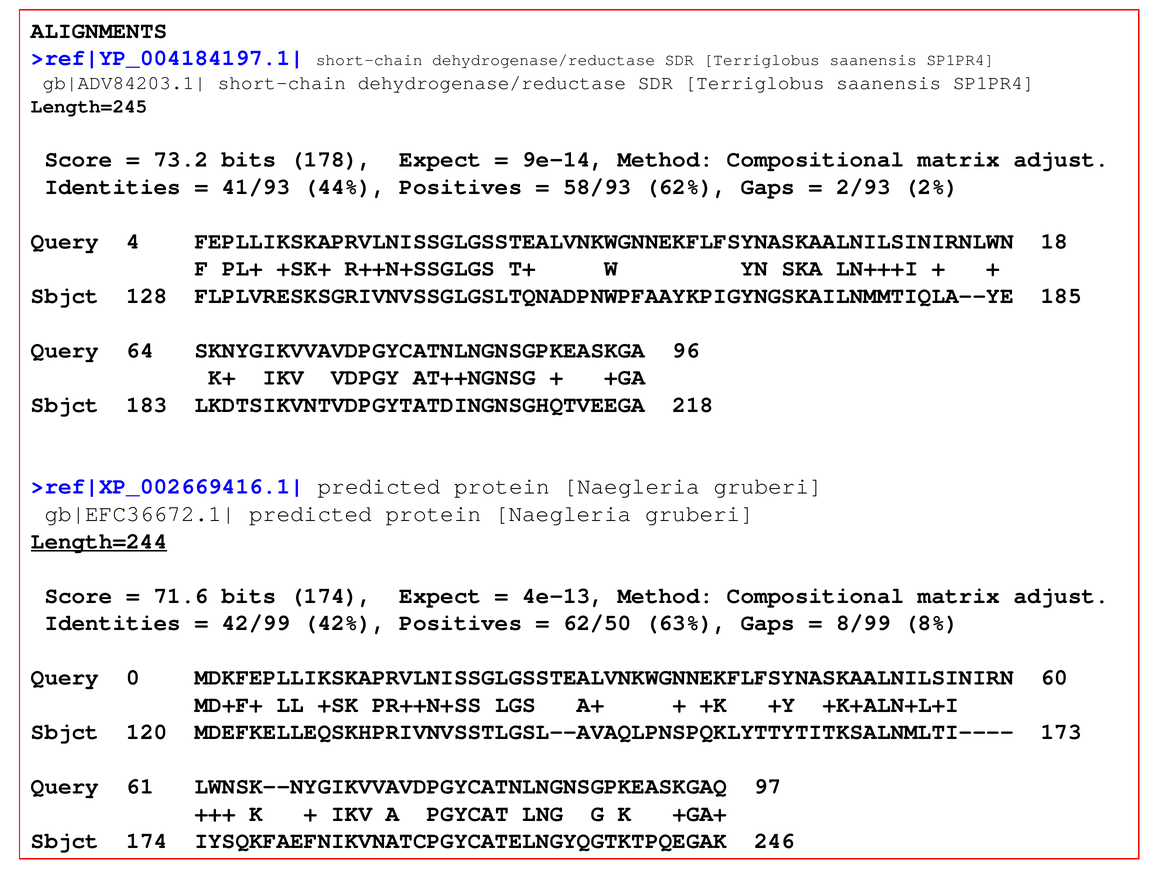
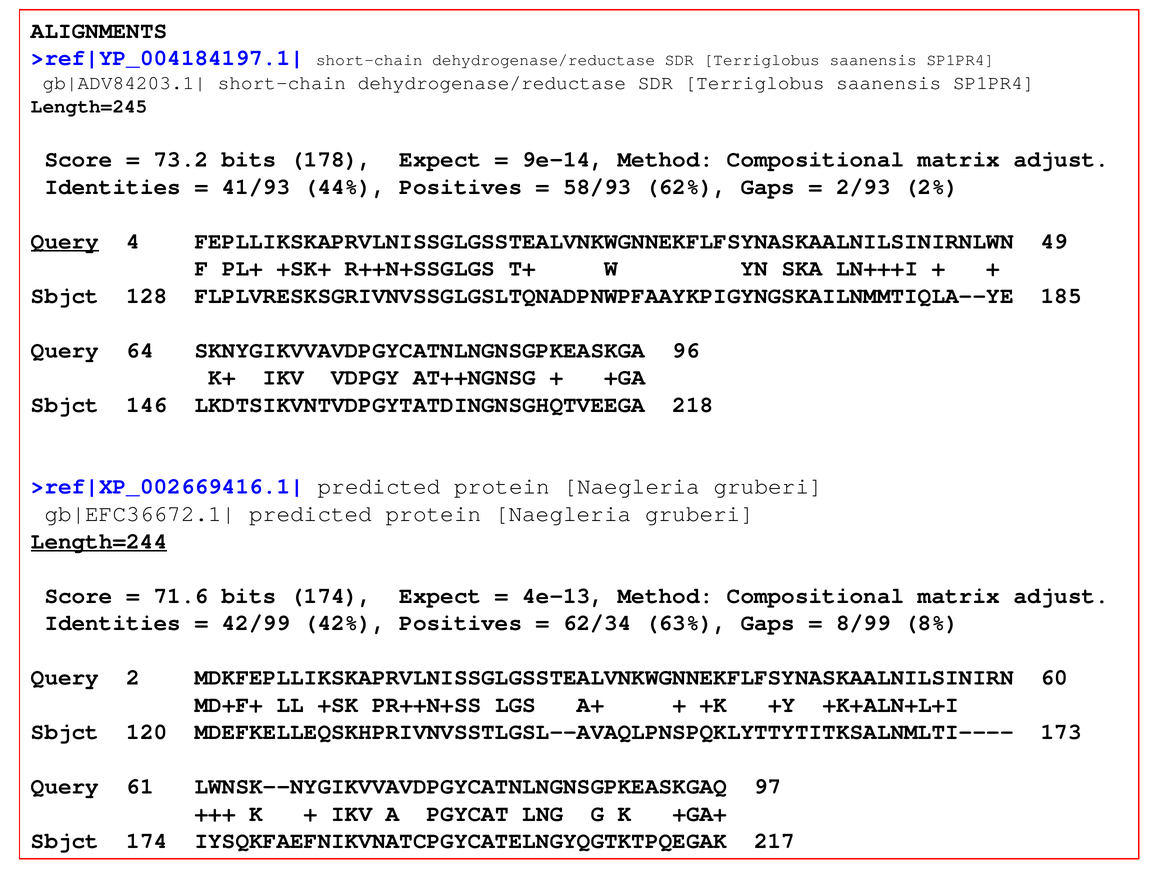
Query at (65, 241) underline: none -> present
18: 18 -> 49
183: 183 -> 146
62/50: 62/50 -> 62/34
0: 0 -> 2
246: 246 -> 217
